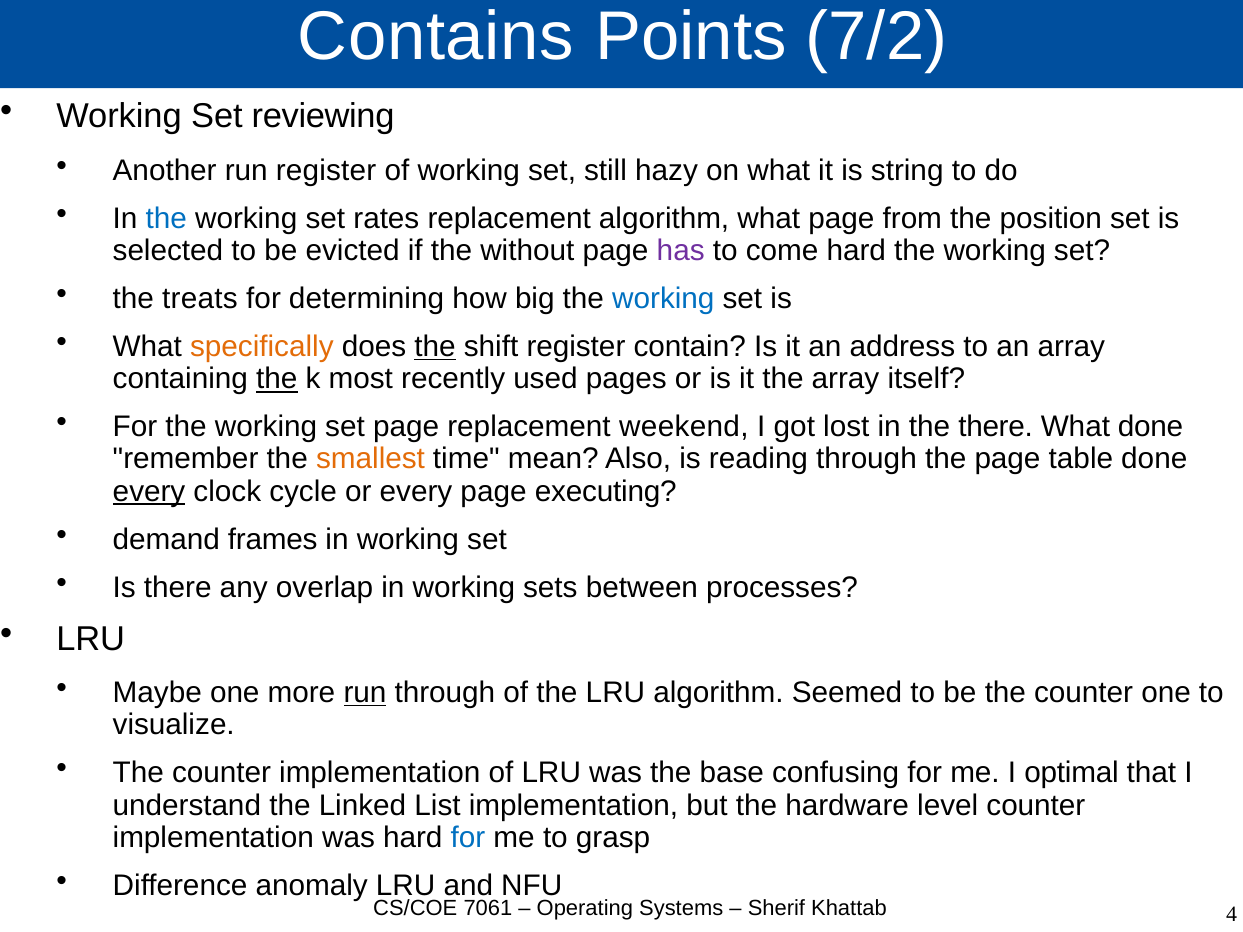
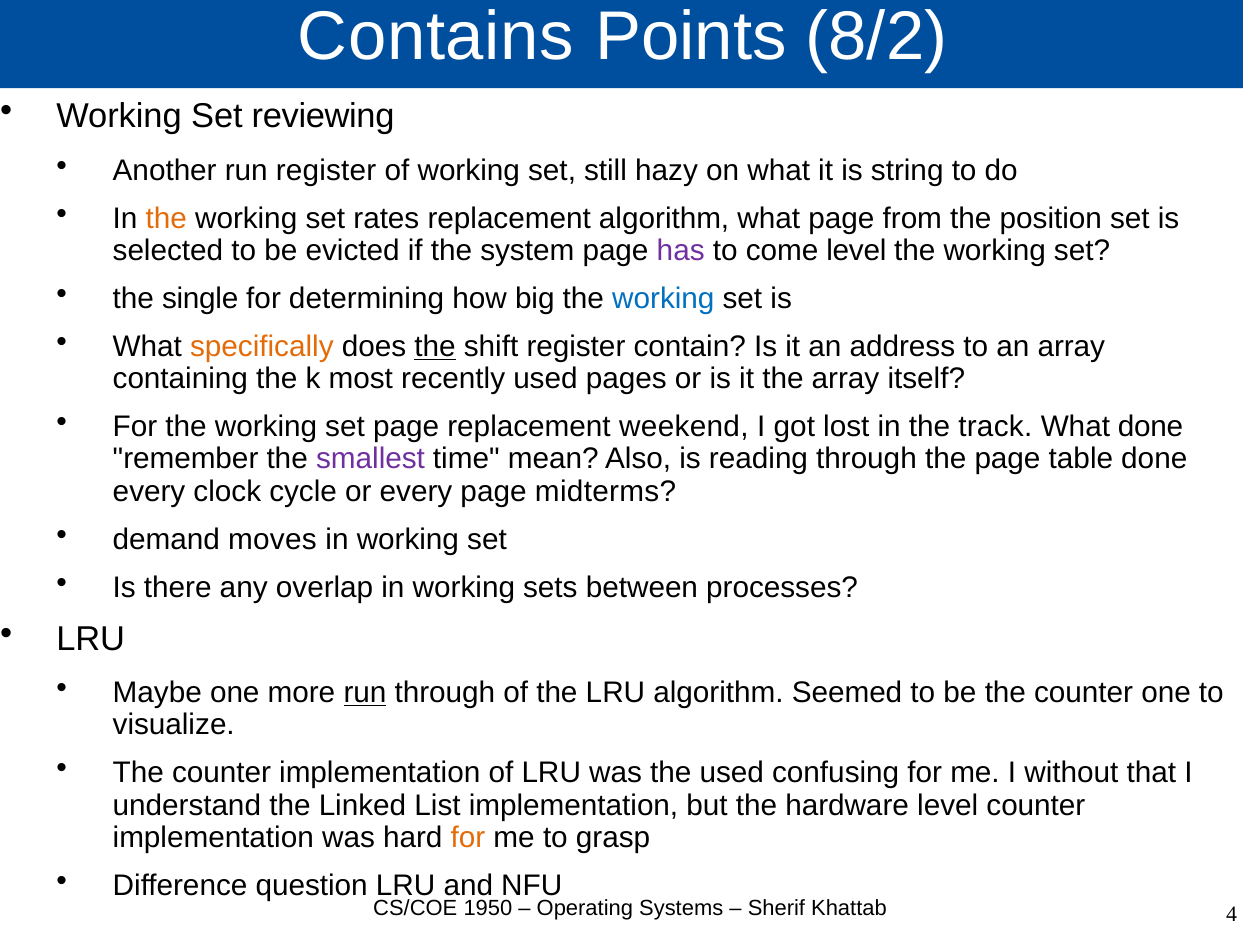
7/2: 7/2 -> 8/2
the at (166, 218) colour: blue -> orange
without: without -> system
come hard: hard -> level
treats: treats -> single
the at (277, 379) underline: present -> none
the there: there -> track
smallest colour: orange -> purple
every at (149, 491) underline: present -> none
executing: executing -> midterms
frames: frames -> moves
the base: base -> used
optimal: optimal -> without
for at (468, 837) colour: blue -> orange
anomaly: anomaly -> question
7061: 7061 -> 1950
